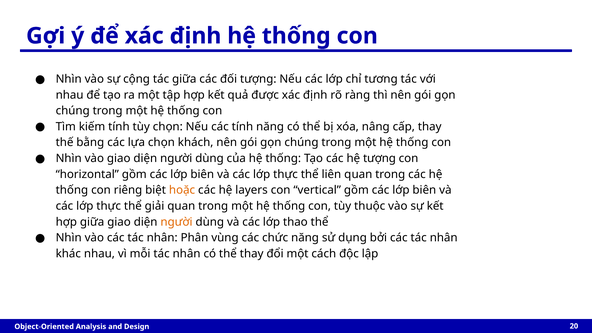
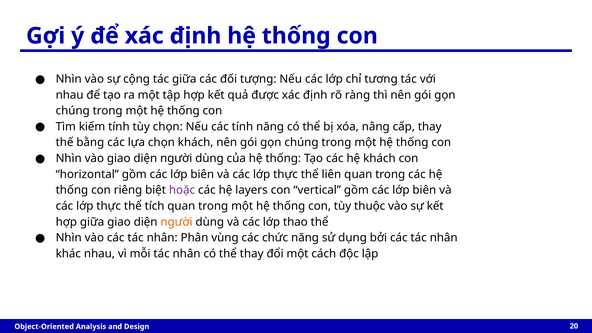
hệ tượng: tượng -> khách
hoặc colour: orange -> purple
giải: giải -> tích
